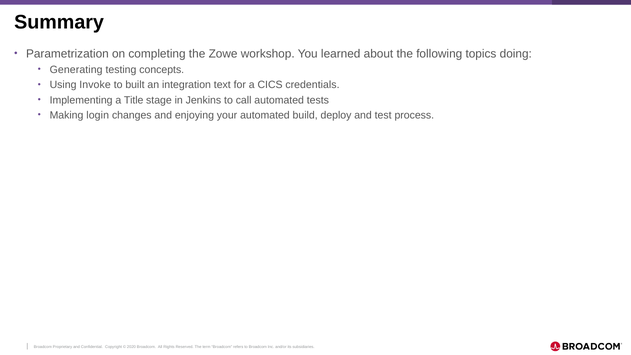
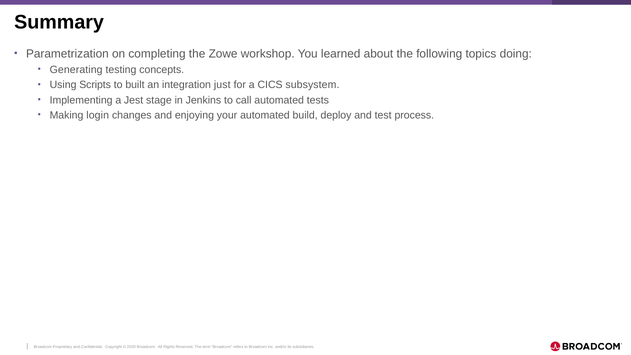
Invoke: Invoke -> Scripts
text: text -> just
credentials: credentials -> subsystem
Title: Title -> Jest
